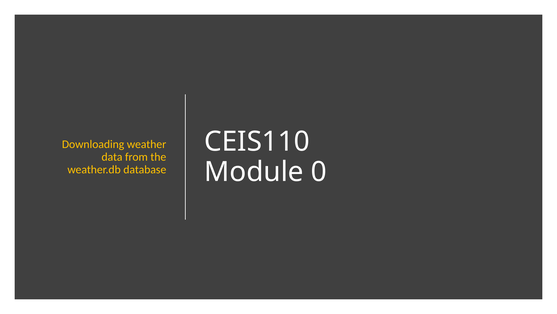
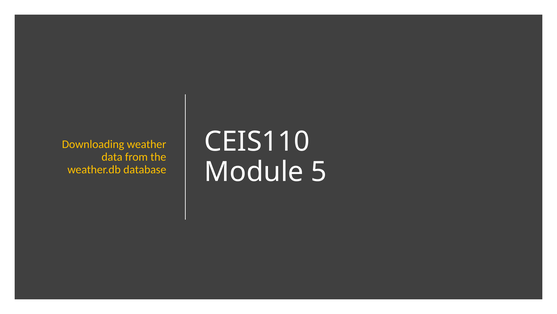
0: 0 -> 5
